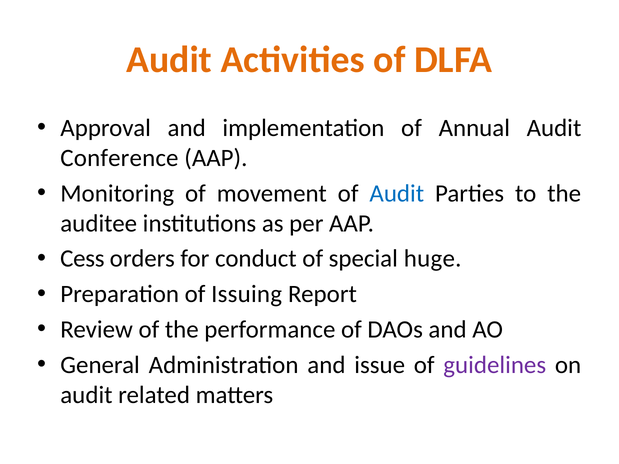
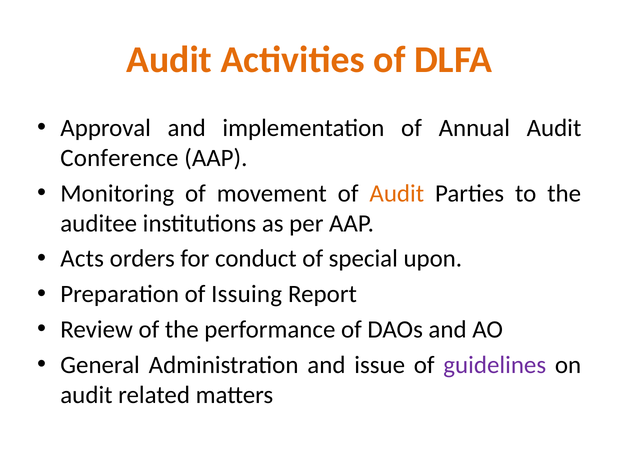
Audit at (397, 193) colour: blue -> orange
Cess: Cess -> Acts
huge: huge -> upon
